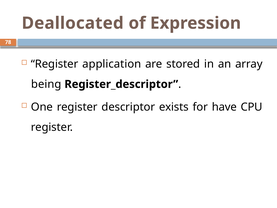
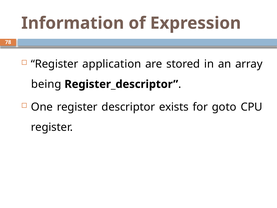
Deallocated: Deallocated -> Information
have: have -> goto
